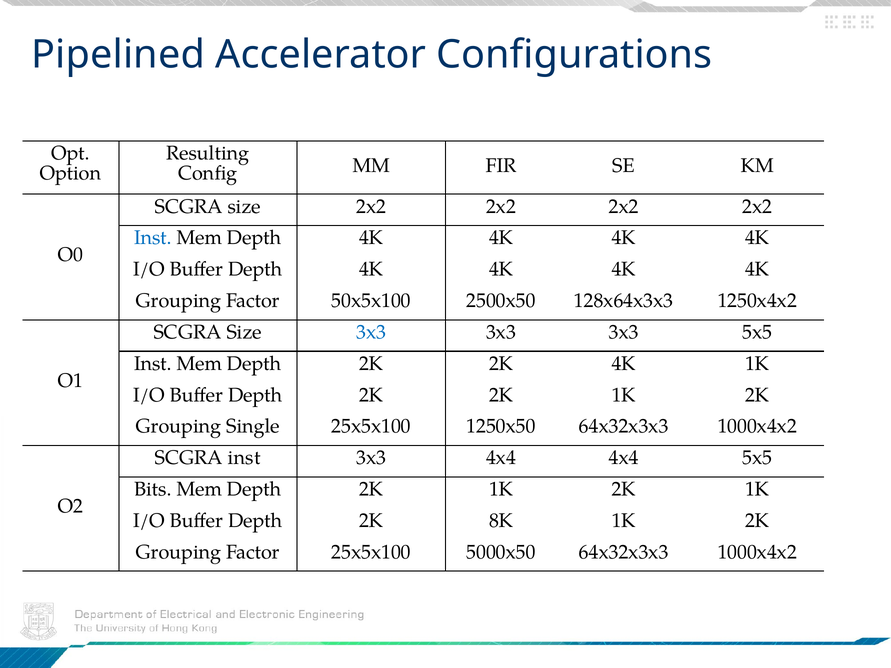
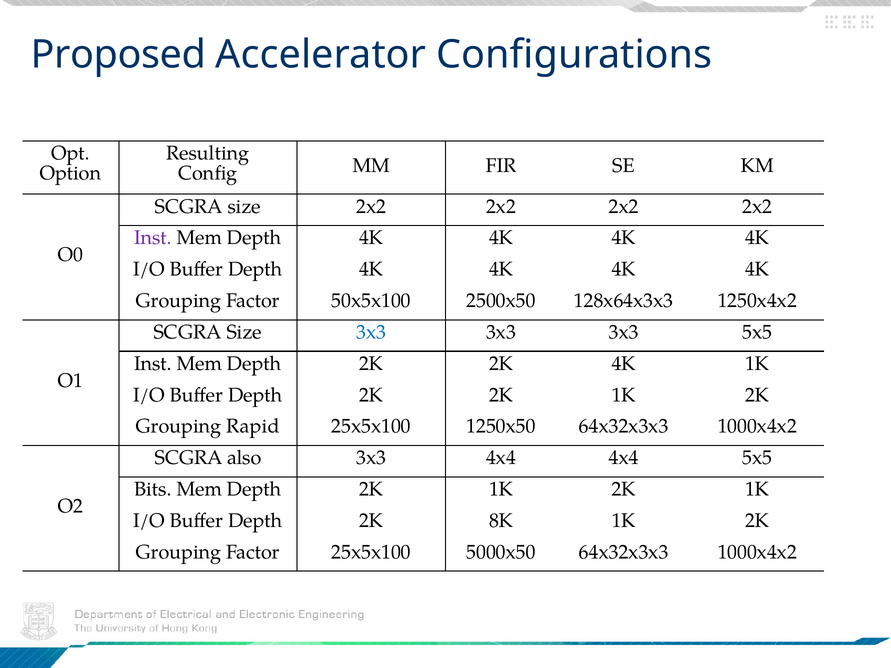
Pipelined: Pipelined -> Proposed
Inst at (153, 238) colour: blue -> purple
Single: Single -> Rapid
SCGRA inst: inst -> also
